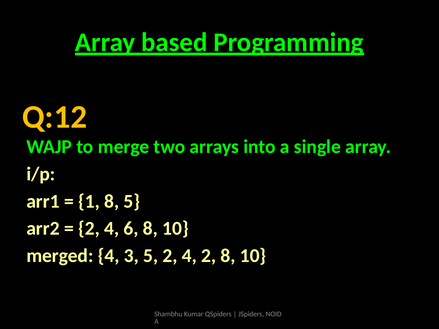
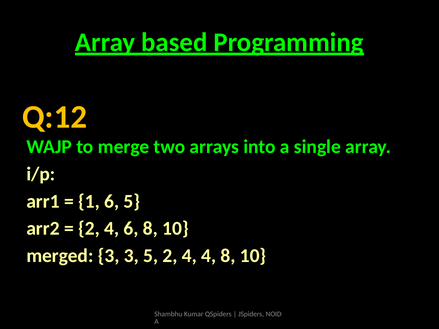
1 8: 8 -> 6
merged 4: 4 -> 3
4 2: 2 -> 4
